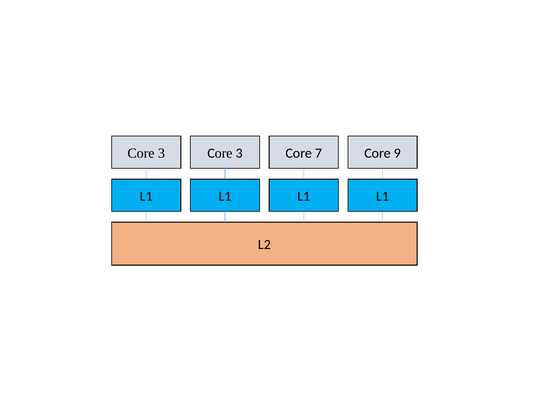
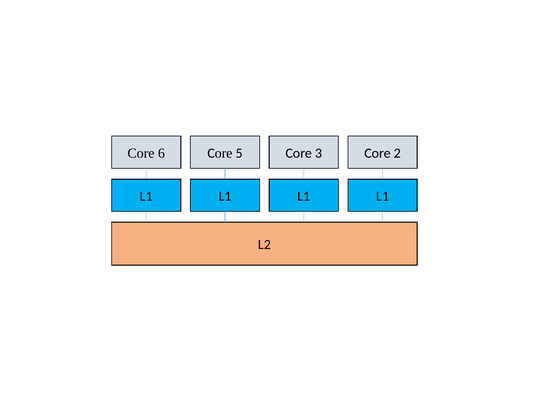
3 at (161, 153): 3 -> 6
3 at (239, 153): 3 -> 5
7: 7 -> 3
9: 9 -> 2
